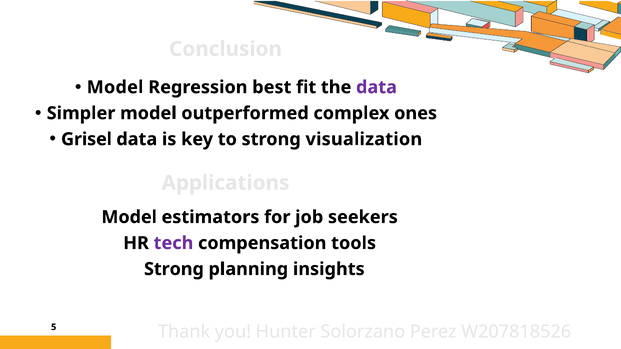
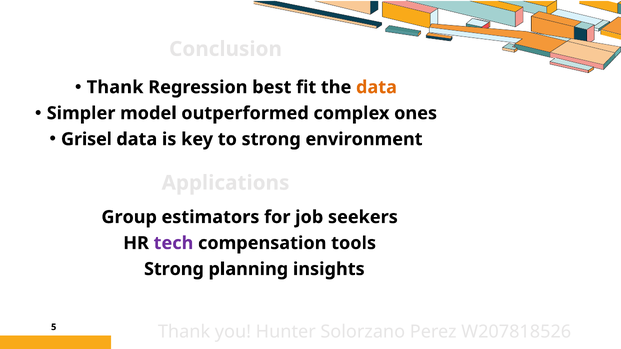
Model at (115, 87): Model -> Thank
data at (376, 87) colour: purple -> orange
visualization: visualization -> environment
Model at (129, 217): Model -> Group
